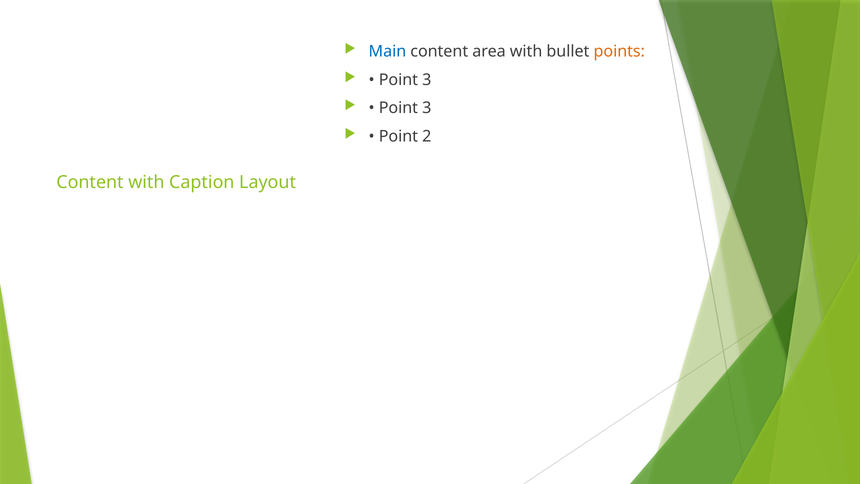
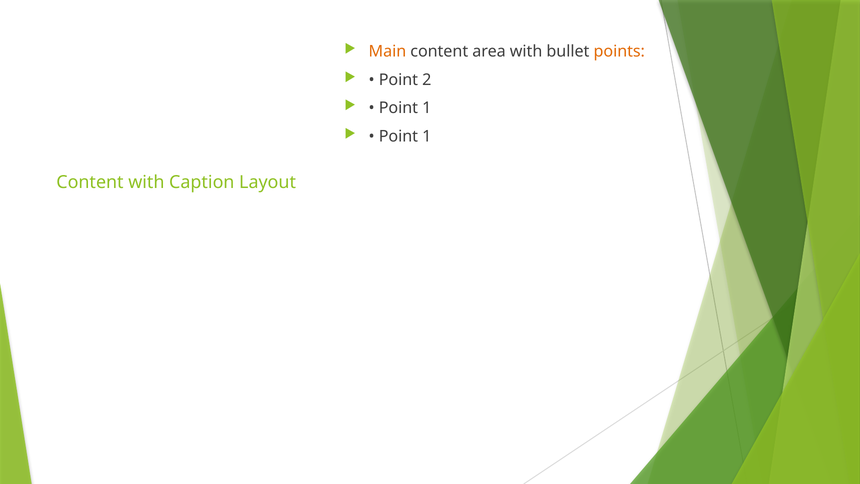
Main colour: blue -> orange
3 at (427, 80): 3 -> 2
3 at (427, 108): 3 -> 1
2 at (427, 136): 2 -> 1
